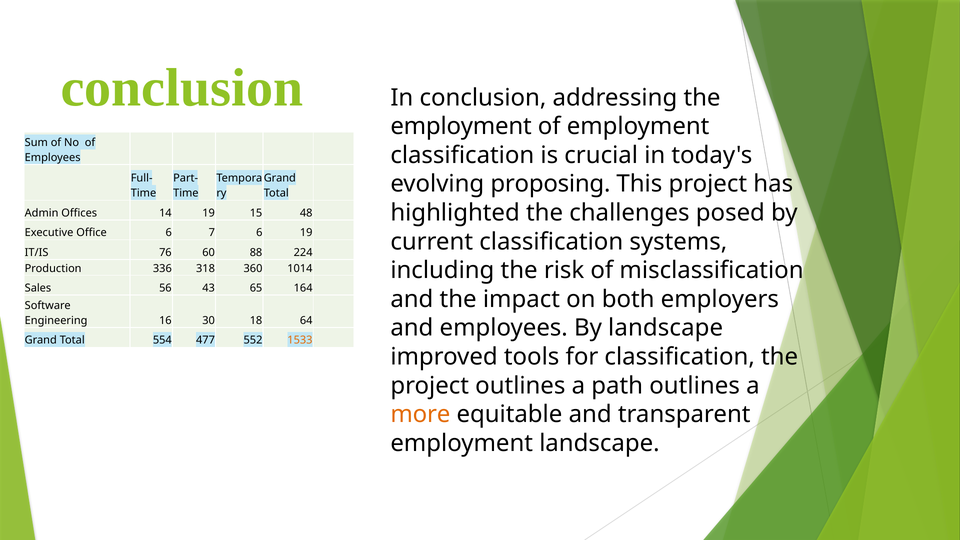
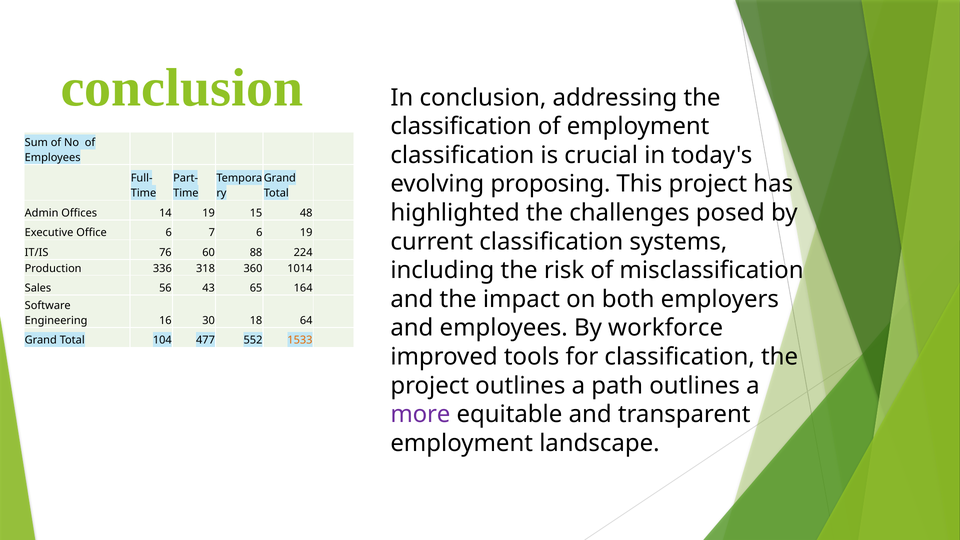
employment at (461, 126): employment -> classification
By landscape: landscape -> workforce
554: 554 -> 104
more colour: orange -> purple
